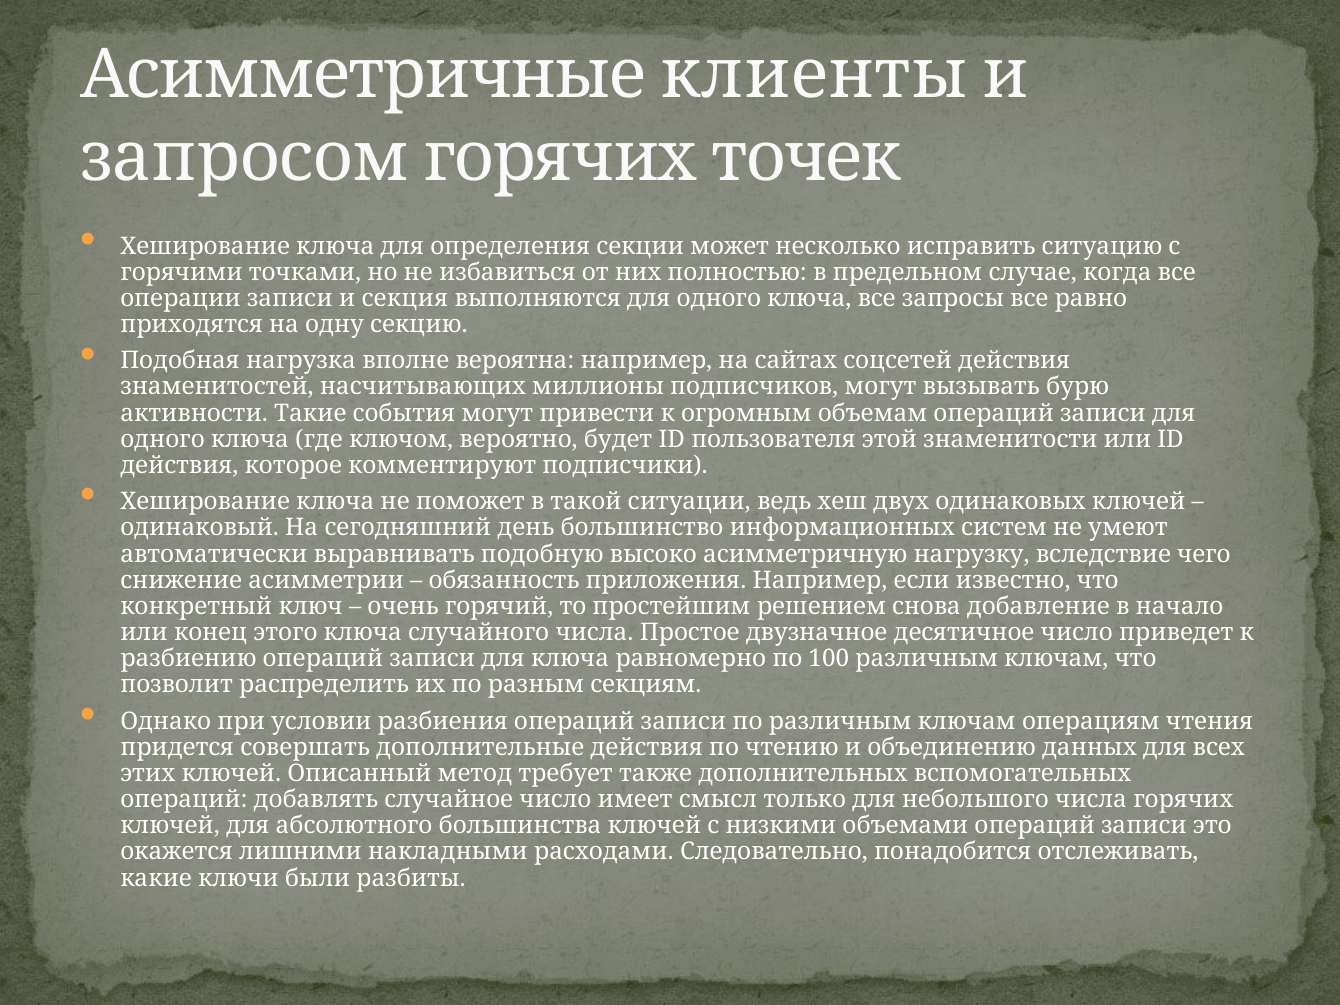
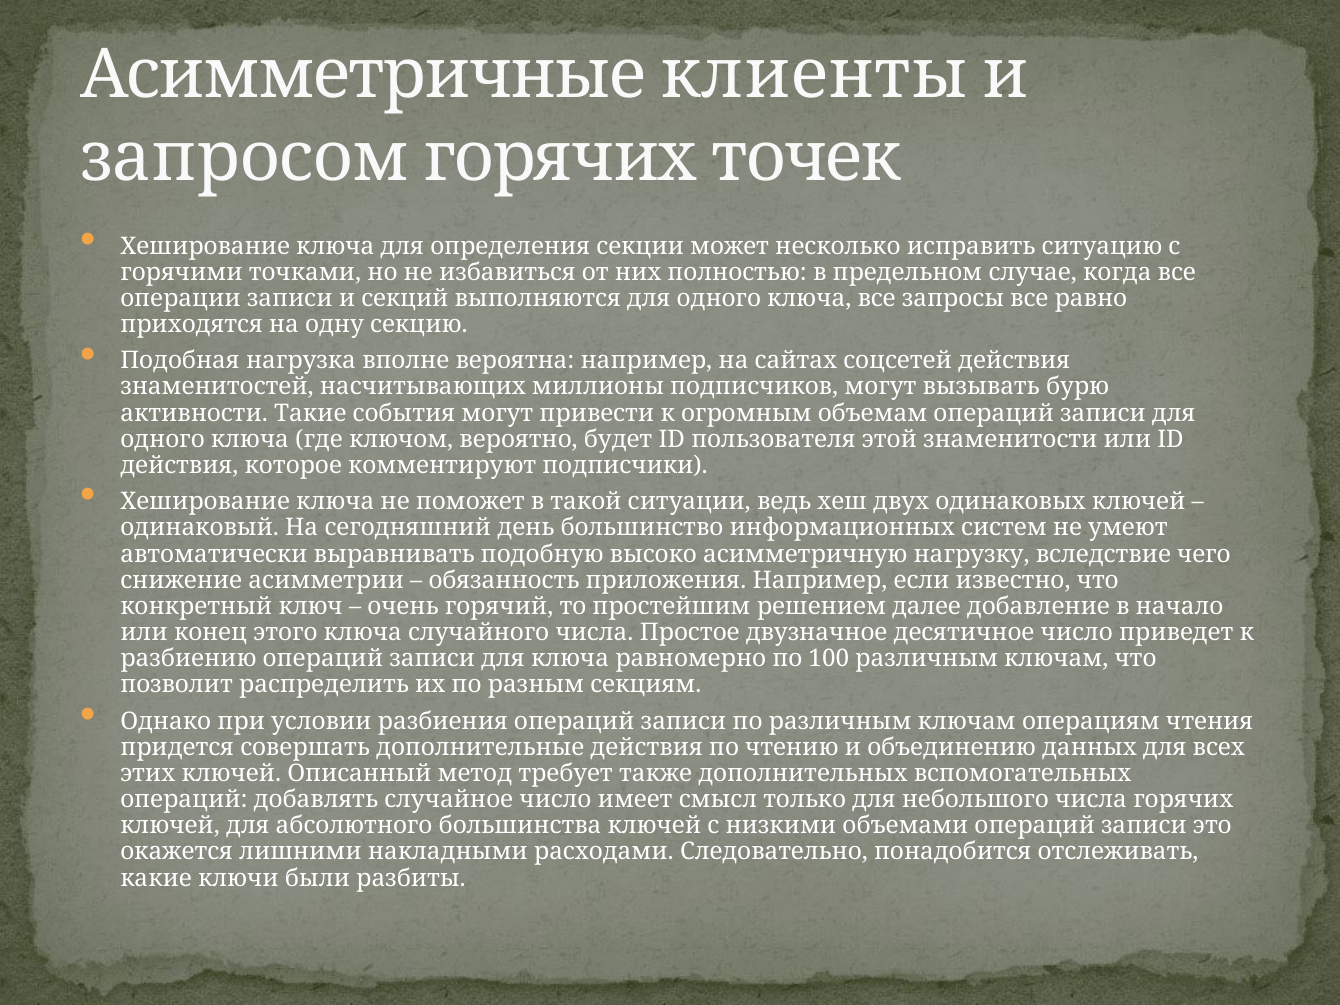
секция: секция -> секций
снова: снова -> далее
